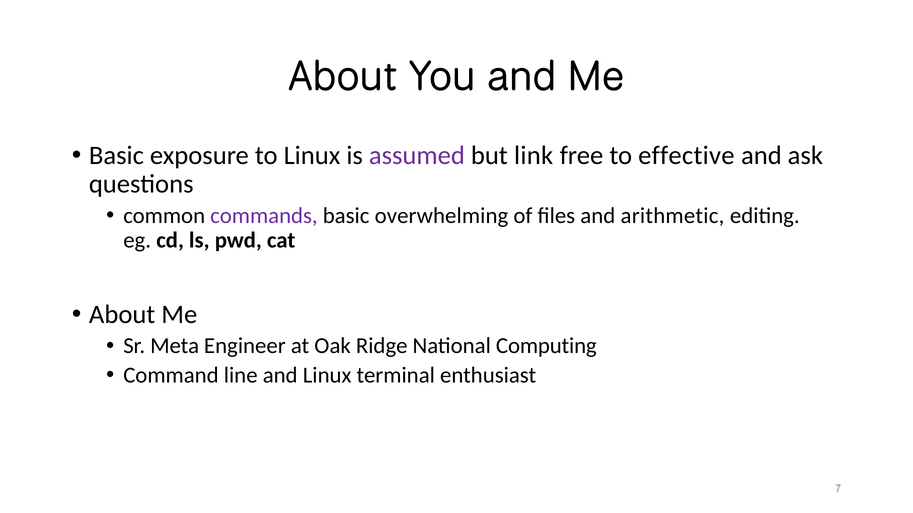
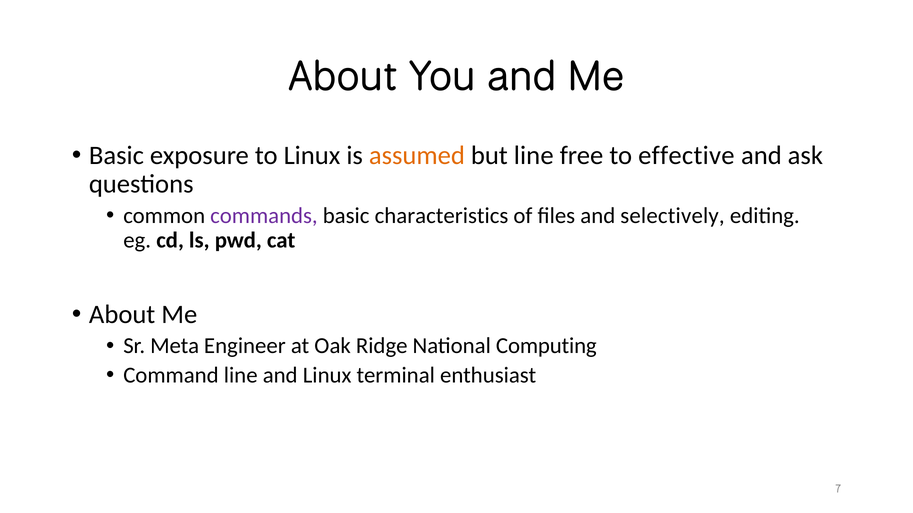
assumed colour: purple -> orange
but link: link -> line
overwhelming: overwhelming -> characteristics
arithmetic: arithmetic -> selectively
